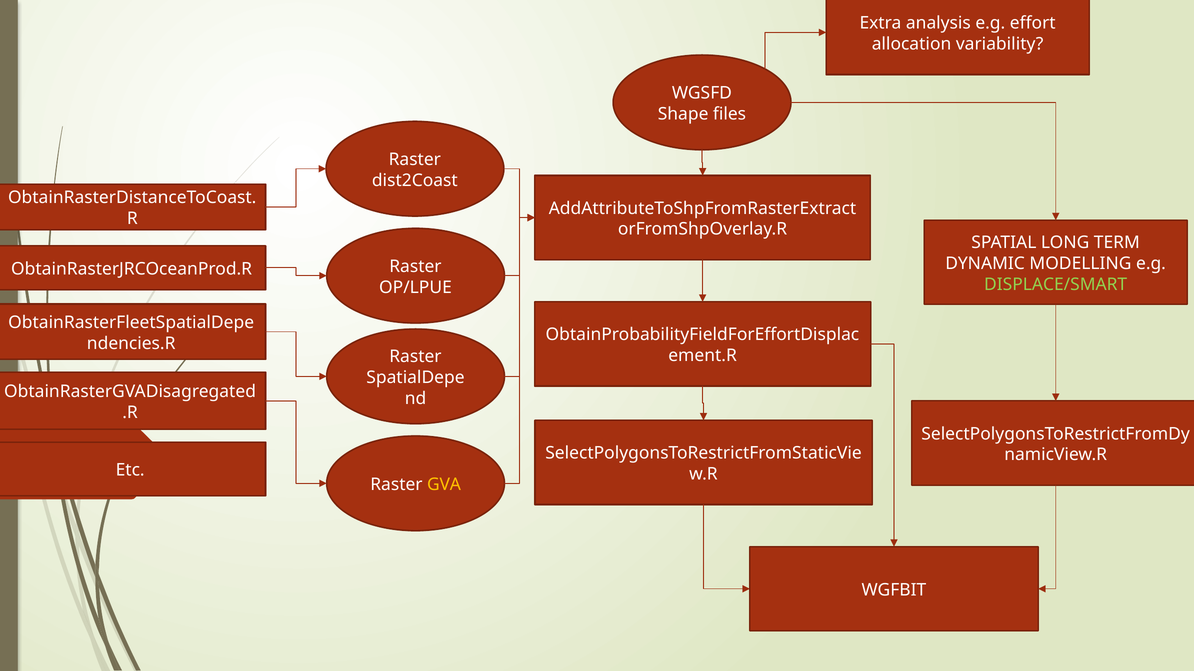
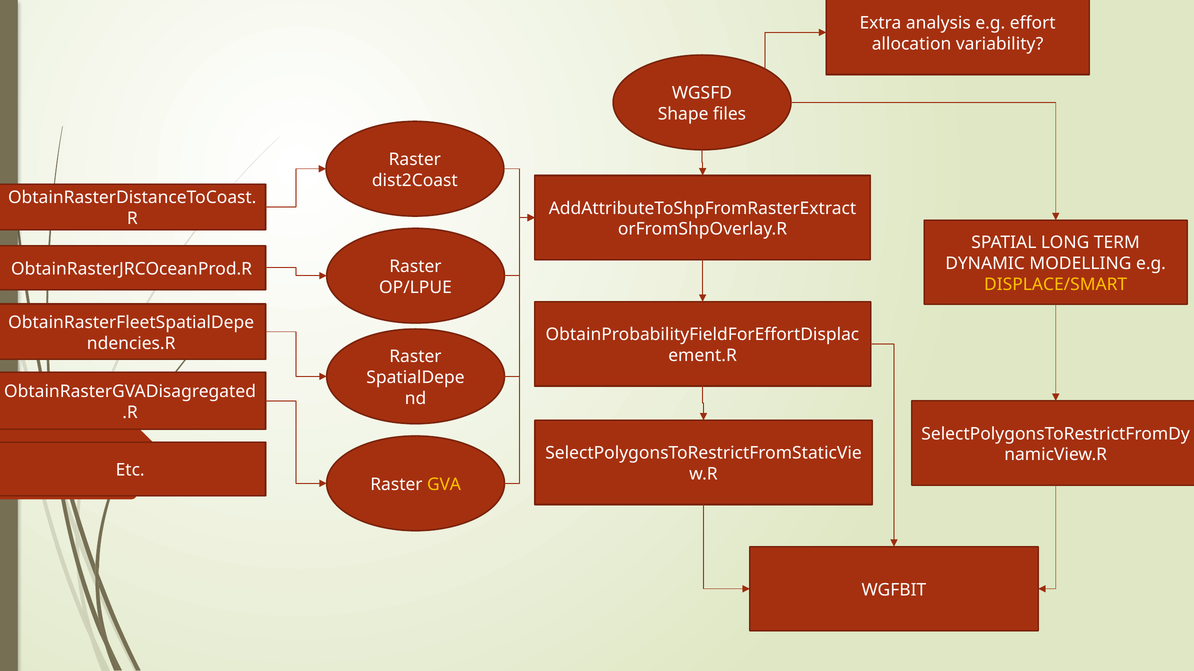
DISPLACE/SMART colour: light green -> yellow
